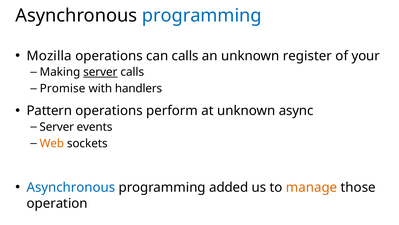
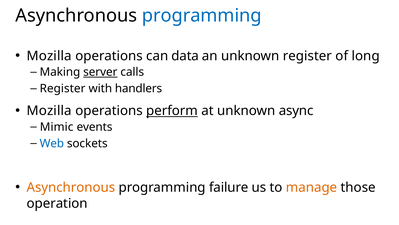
can calls: calls -> data
your: your -> long
Promise at (63, 88): Promise -> Register
Pattern at (49, 111): Pattern -> Mozilla
perform underline: none -> present
Server at (57, 127): Server -> Mimic
Web colour: orange -> blue
Asynchronous at (71, 187) colour: blue -> orange
added: added -> failure
